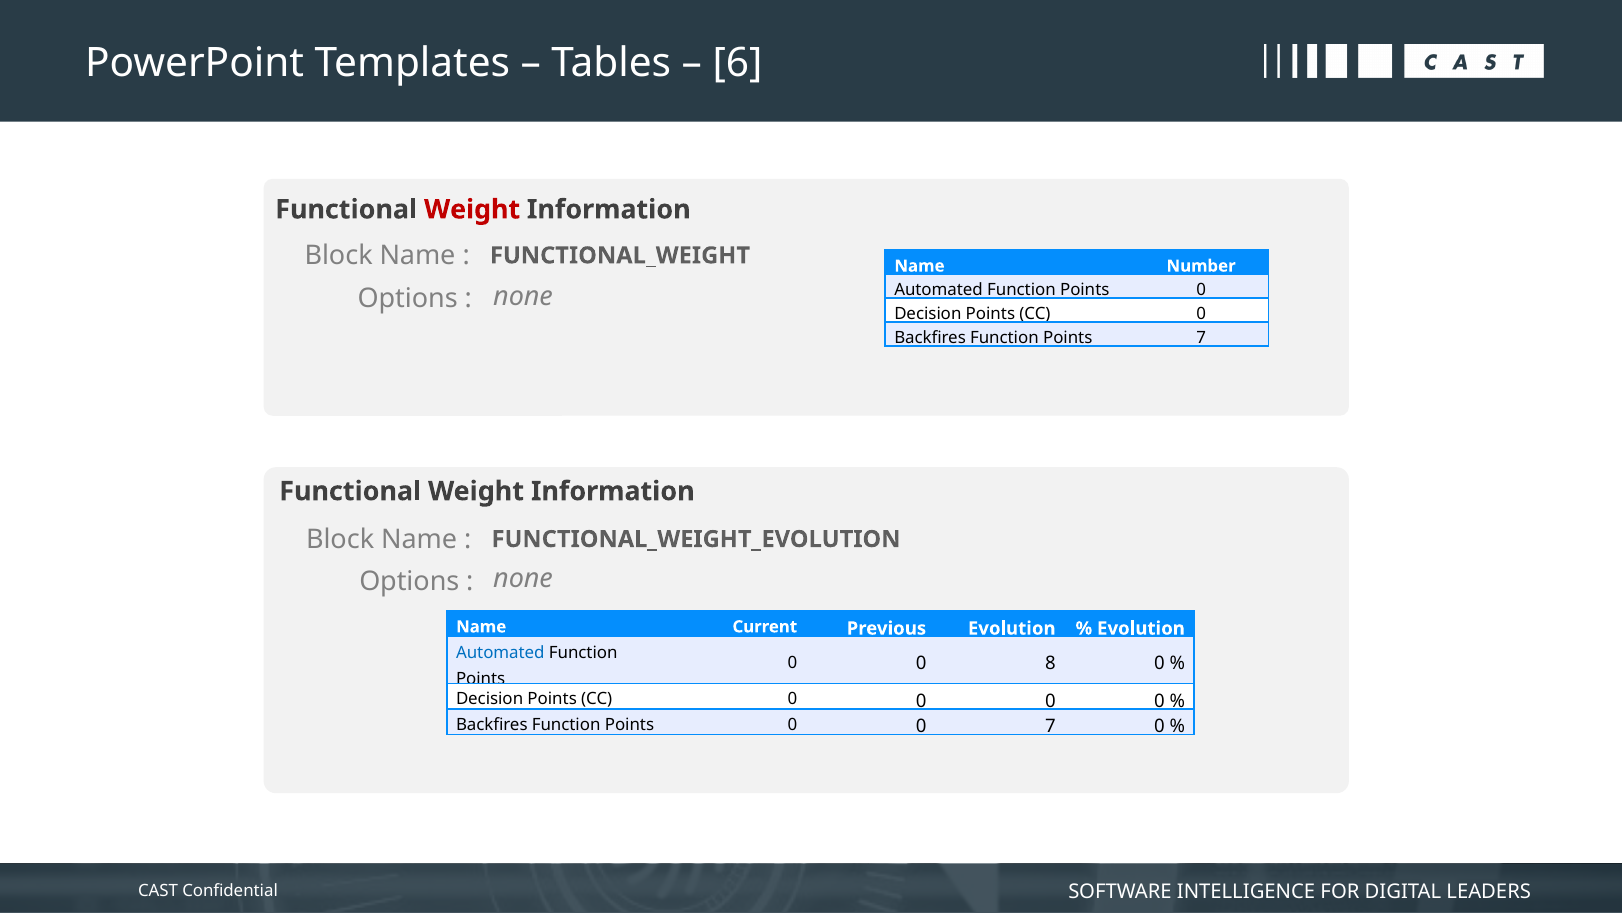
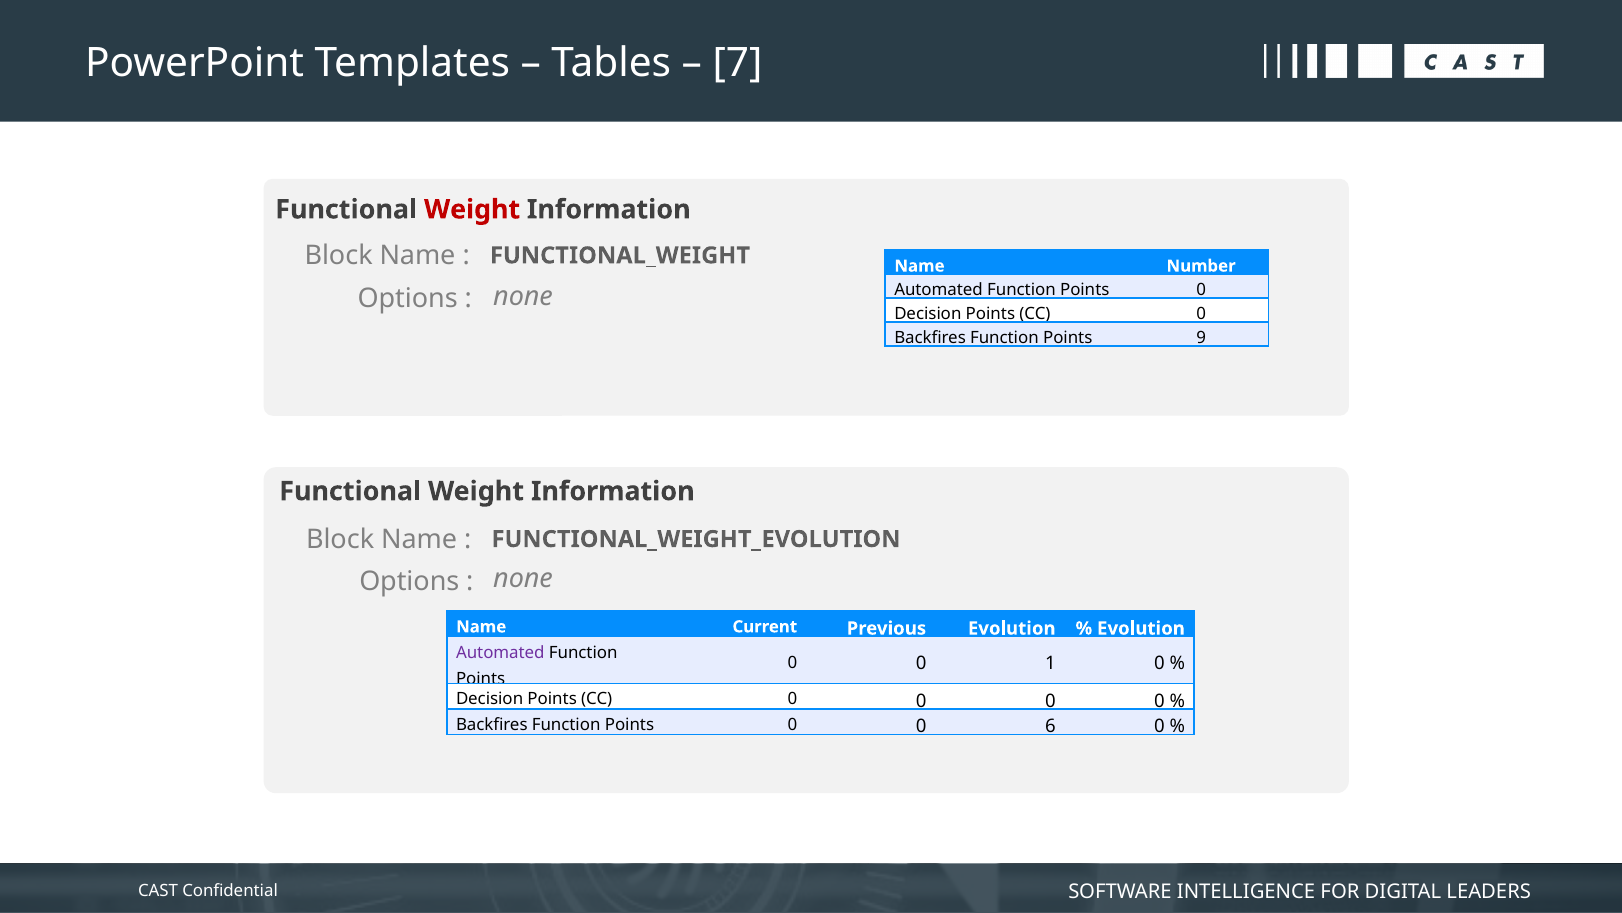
6: 6 -> 7
Points 7: 7 -> 9
Automated at (500, 652) colour: blue -> purple
8: 8 -> 1
0 7: 7 -> 6
